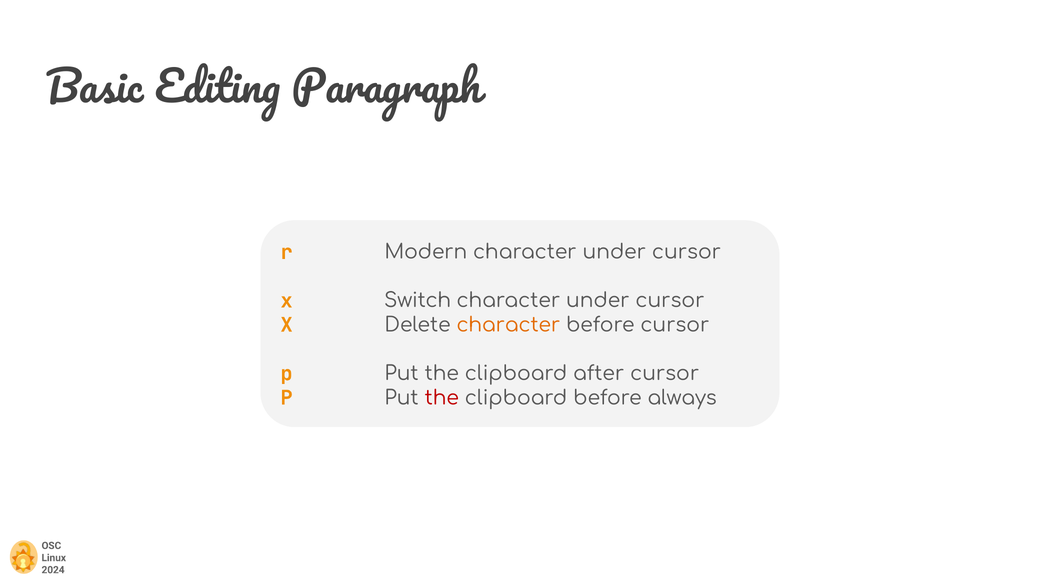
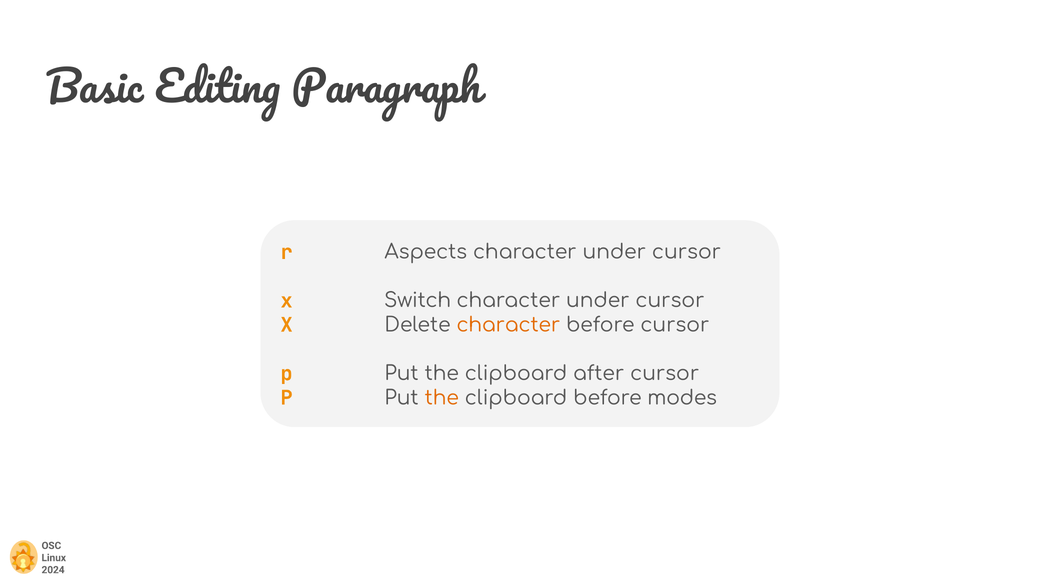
Modern: Modern -> Aspects
the at (442, 398) colour: red -> orange
always: always -> modes
